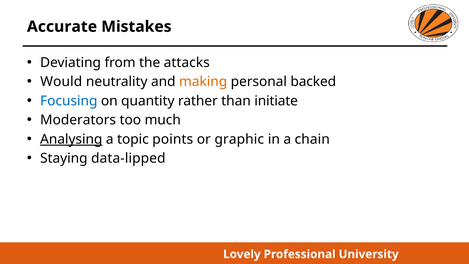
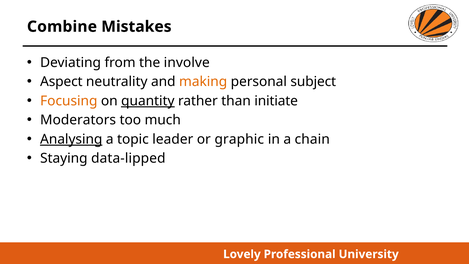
Accurate: Accurate -> Combine
attacks: attacks -> involve
Would: Would -> Aspect
backed: backed -> subject
Focusing colour: blue -> orange
quantity underline: none -> present
points: points -> leader
